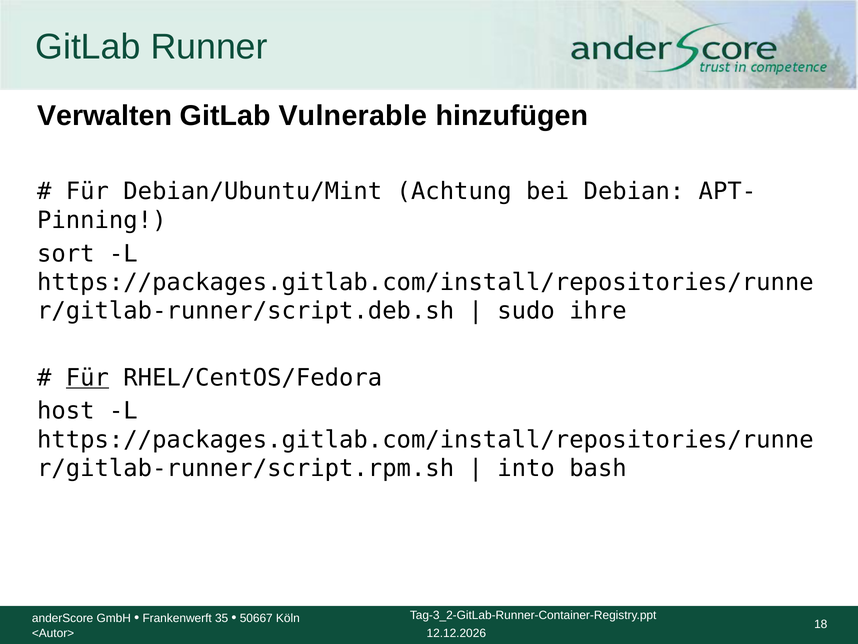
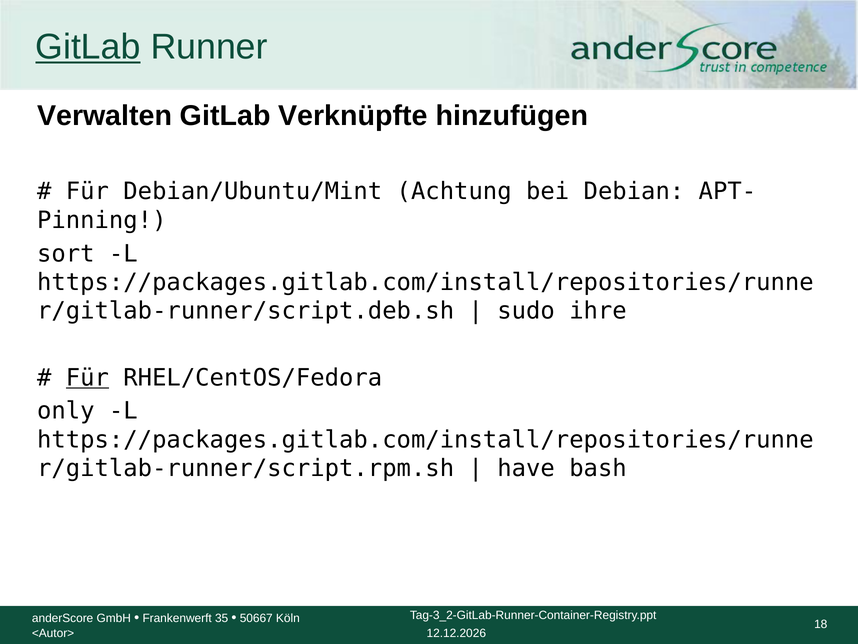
GitLab at (88, 47) underline: none -> present
Vulnerable: Vulnerable -> Verknüpfte
host: host -> only
into: into -> have
